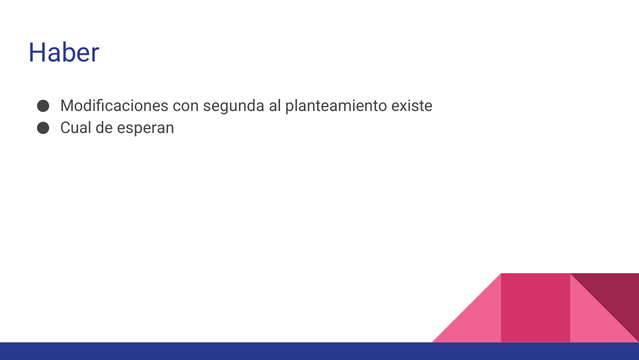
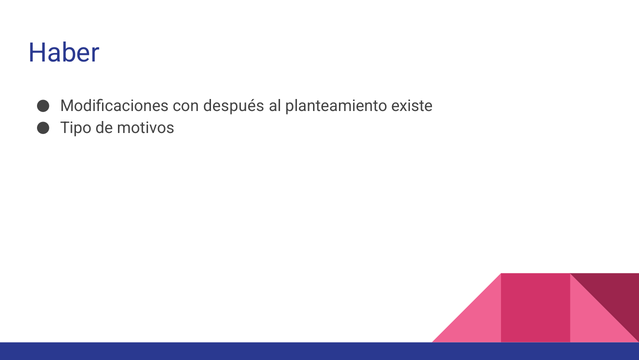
segunda: segunda -> después
Cual: Cual -> Tipo
esperan: esperan -> motivos
